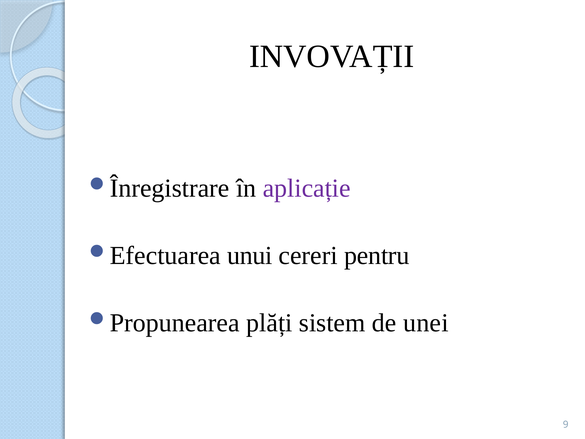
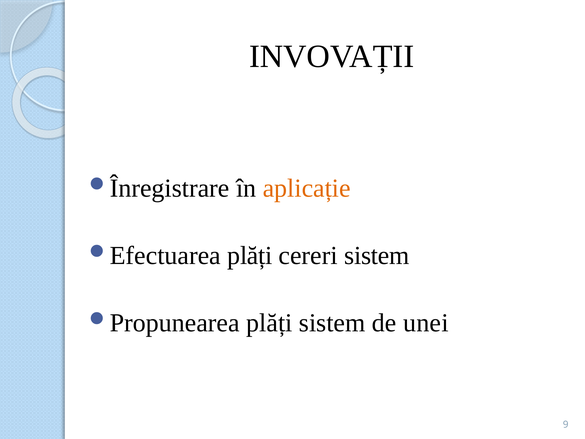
aplicație colour: purple -> orange
unui at (250, 255): unui -> plăți
cereri pentru: pentru -> sistem
